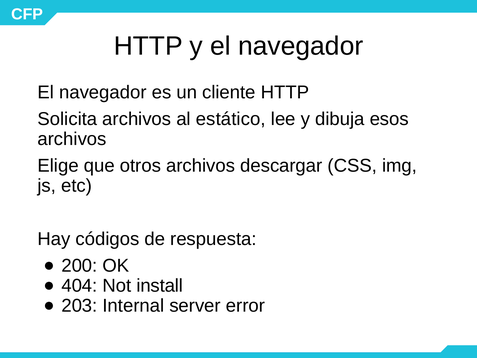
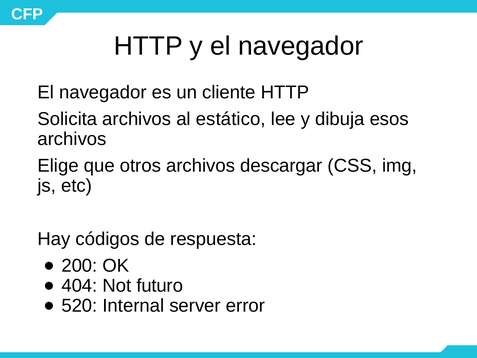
install: install -> futuro
203: 203 -> 520
